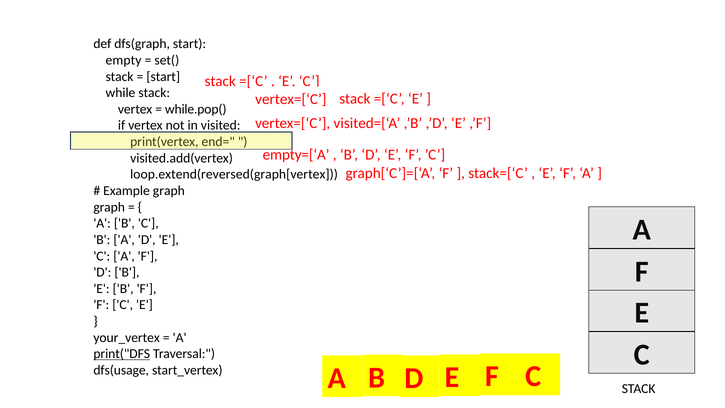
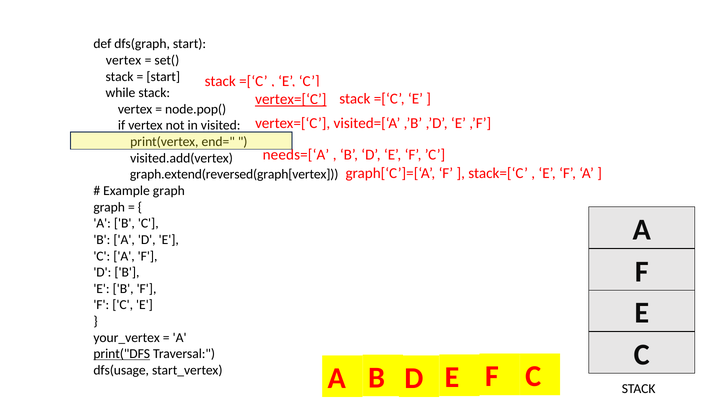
empty at (124, 60): empty -> vertex
vertex=[‘C at (291, 99) underline: none -> present
while.pop(: while.pop( -> node.pop(
empty=[‘A: empty=[‘A -> needs=[‘A
loop.extend(reversed(graph[vertex: loop.extend(reversed(graph[vertex -> graph.extend(reversed(graph[vertex
